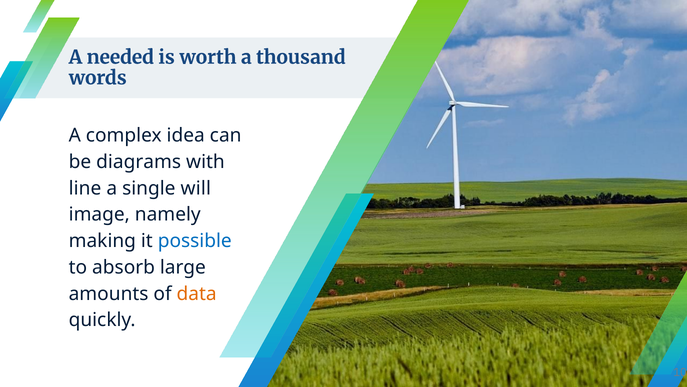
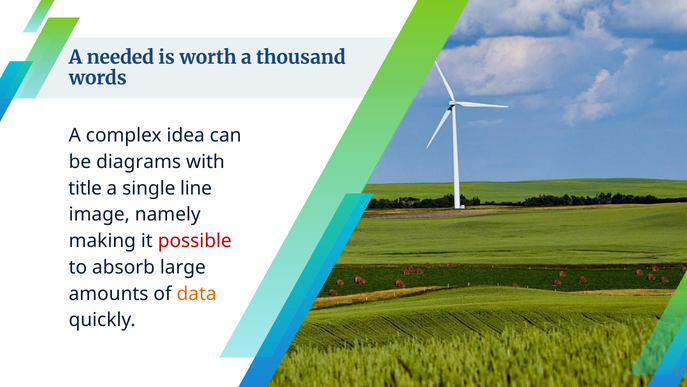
line: line -> title
will: will -> line
possible colour: blue -> red
